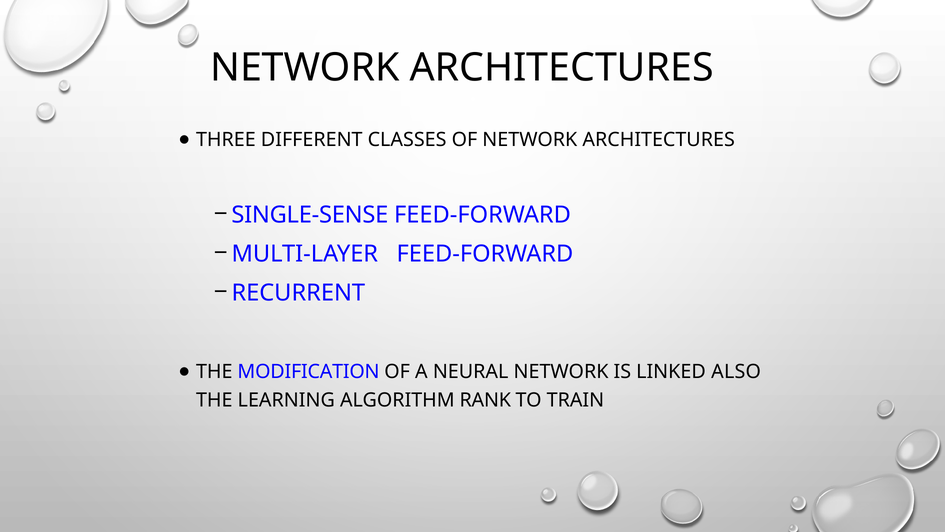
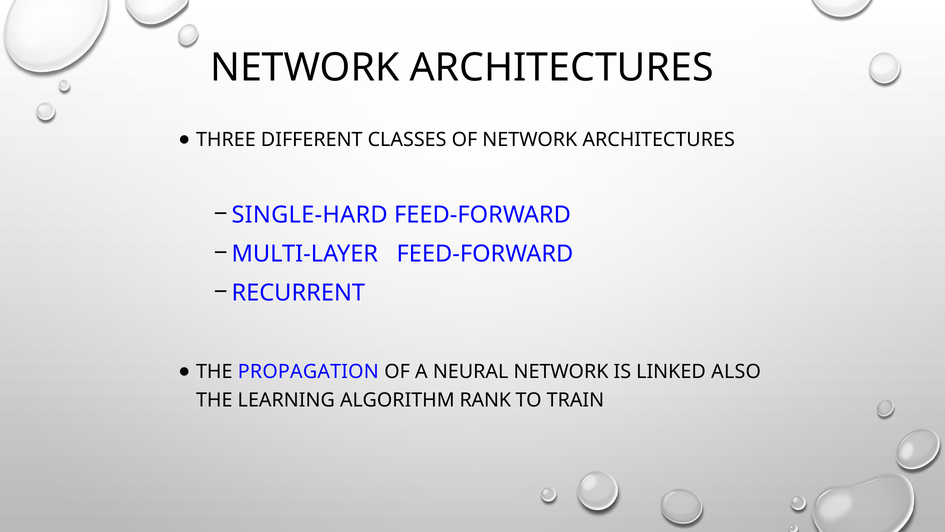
SINGLE-SENSE: SINGLE-SENSE -> SINGLE-HARD
MODIFICATION: MODIFICATION -> PROPAGATION
